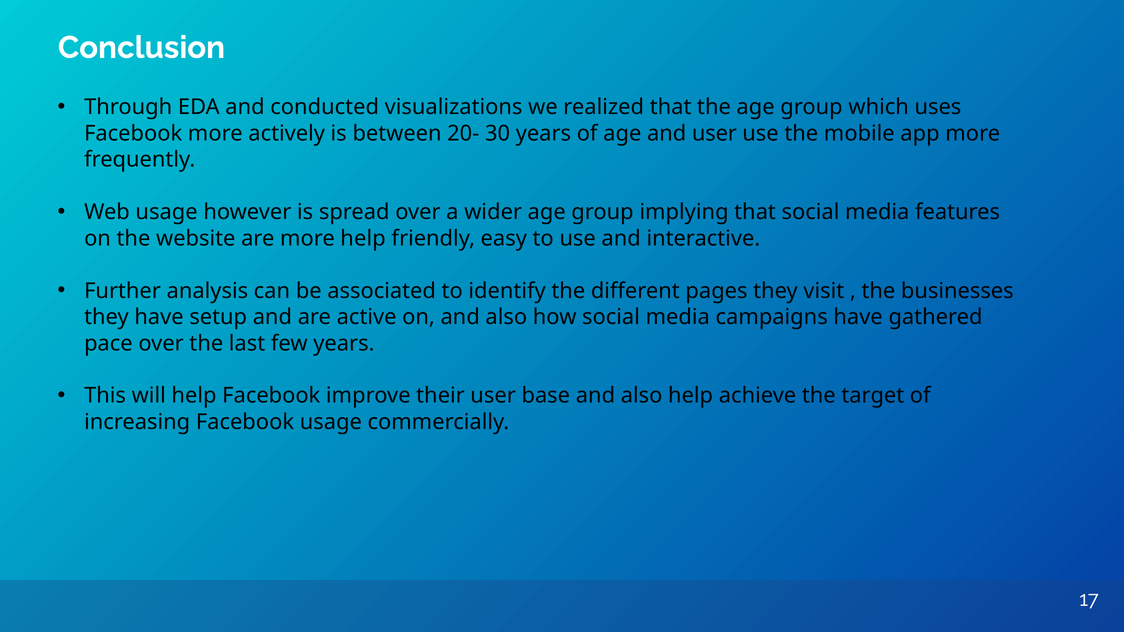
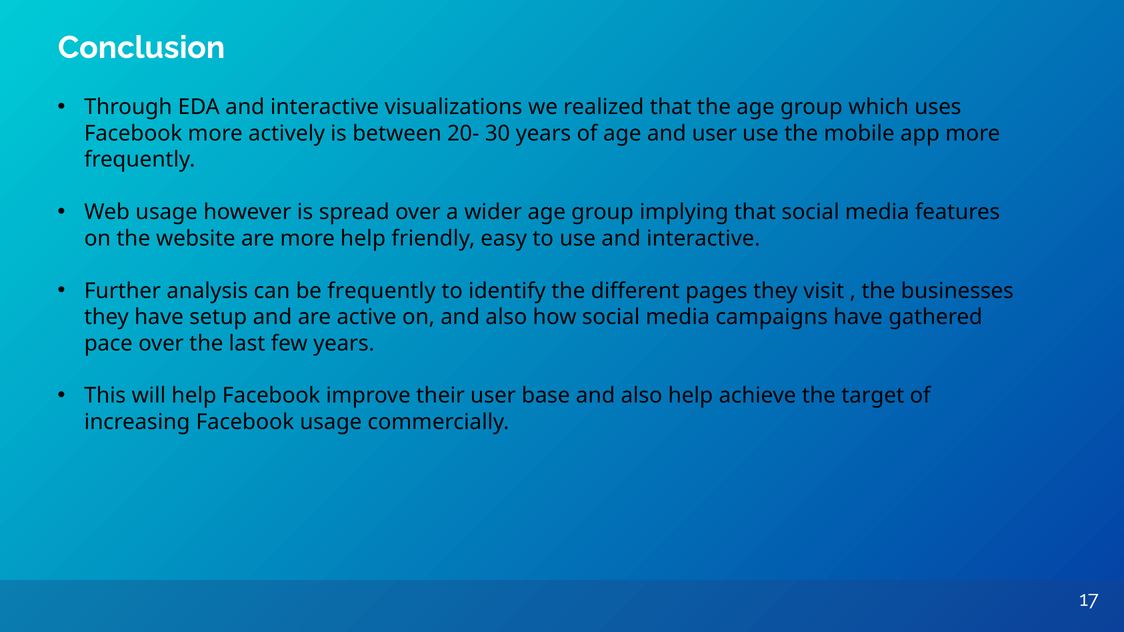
EDA and conducted: conducted -> interactive
be associated: associated -> frequently
